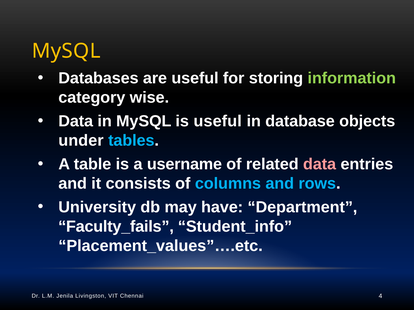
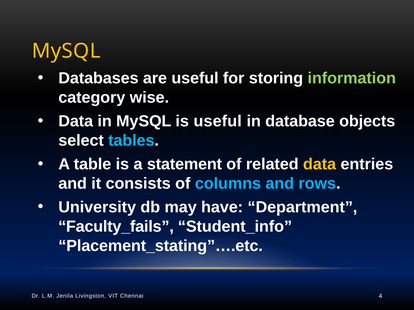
under: under -> select
username: username -> statement
data at (320, 165) colour: pink -> yellow
Placement_values”….etc: Placement_values”….etc -> Placement_stating”….etc
